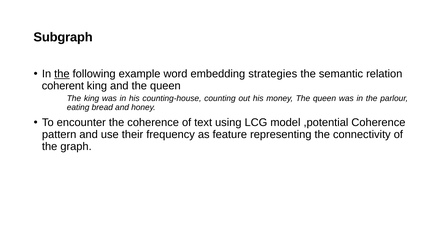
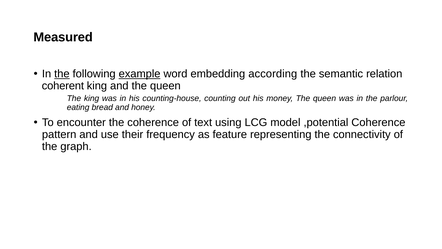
Subgraph: Subgraph -> Measured
example underline: none -> present
strategies: strategies -> according
